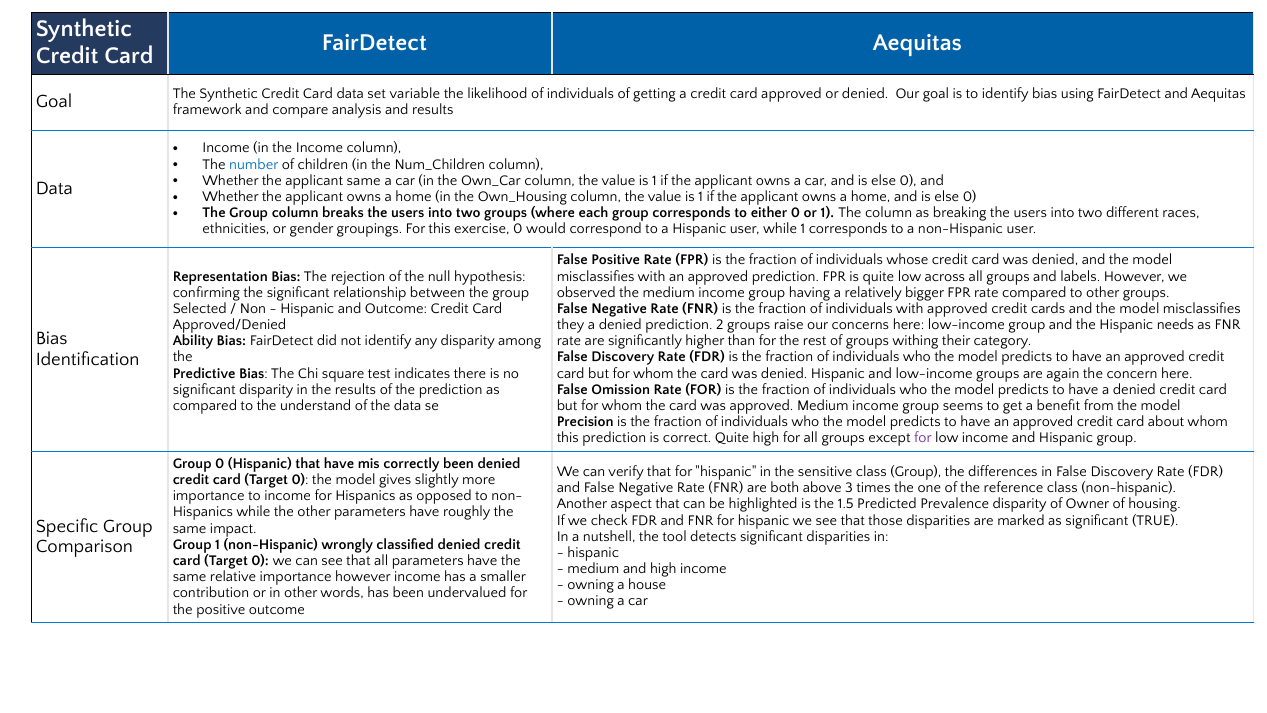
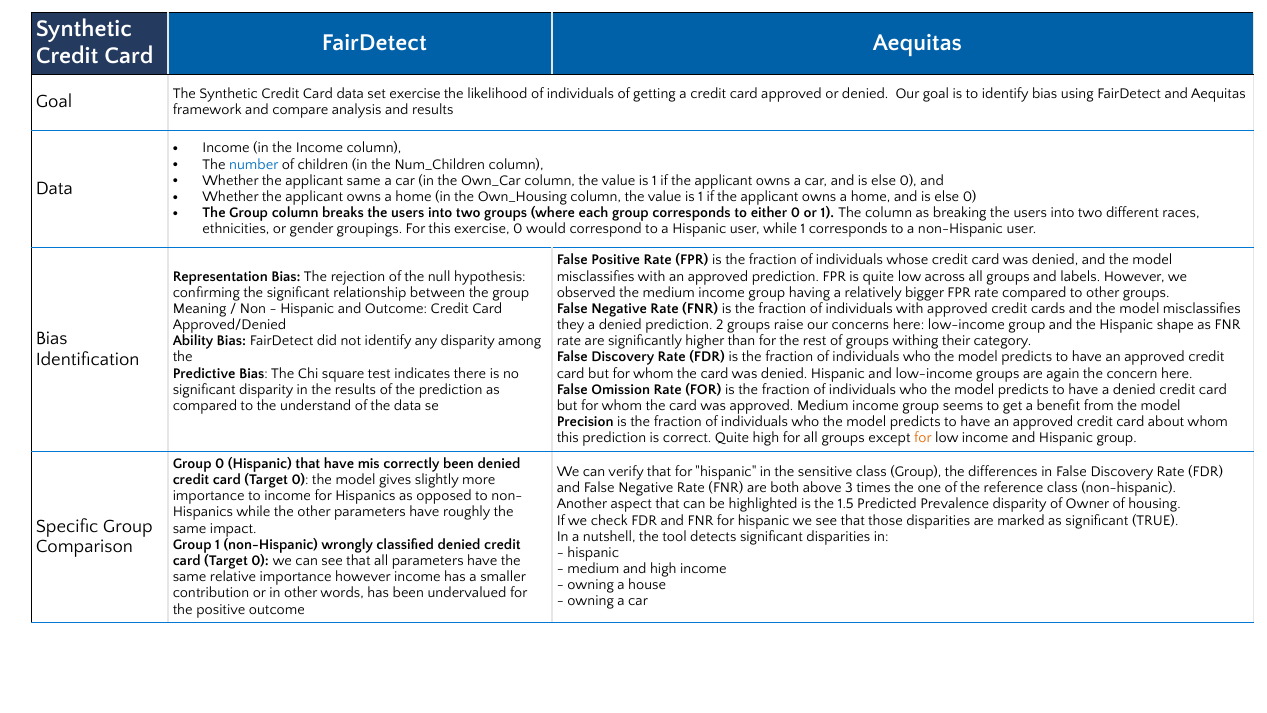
set variable: variable -> exercise
Selected: Selected -> Meaning
needs: needs -> shape
for at (923, 438) colour: purple -> orange
